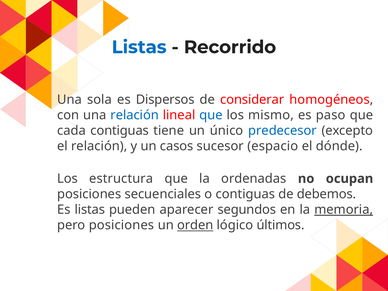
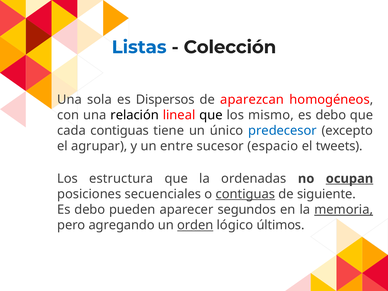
Recorrido: Recorrido -> Colección
considerar: considerar -> aparezcan
relación at (135, 115) colour: blue -> black
que at (211, 115) colour: blue -> black
paso at (331, 115): paso -> debo
el relación: relación -> agrupar
casos: casos -> entre
dónde: dónde -> tweets
ocupan underline: none -> present
contiguas at (245, 194) underline: none -> present
debemos: debemos -> siguiente
listas at (90, 210): listas -> debo
pero posiciones: posiciones -> agregando
